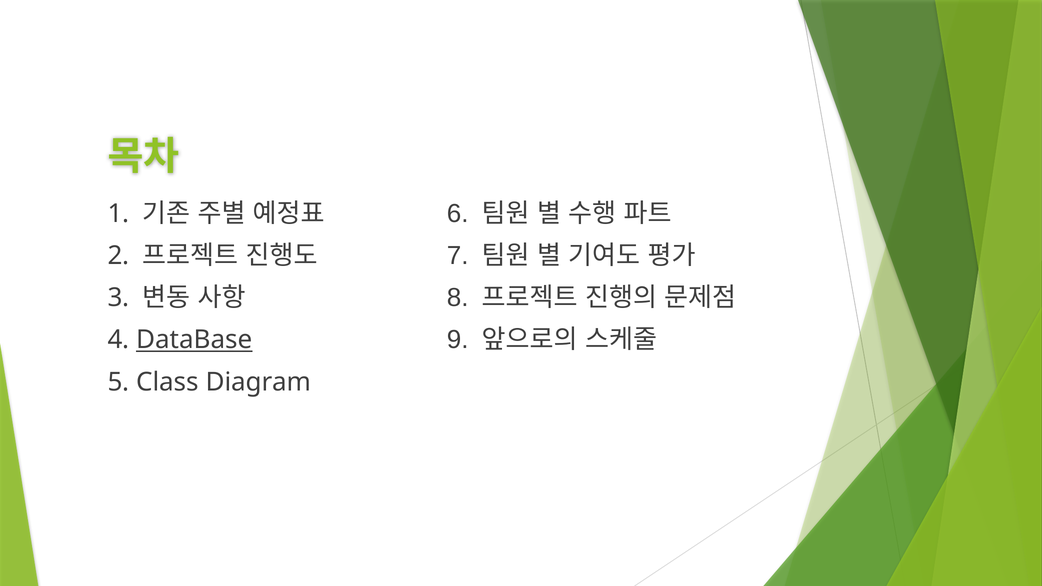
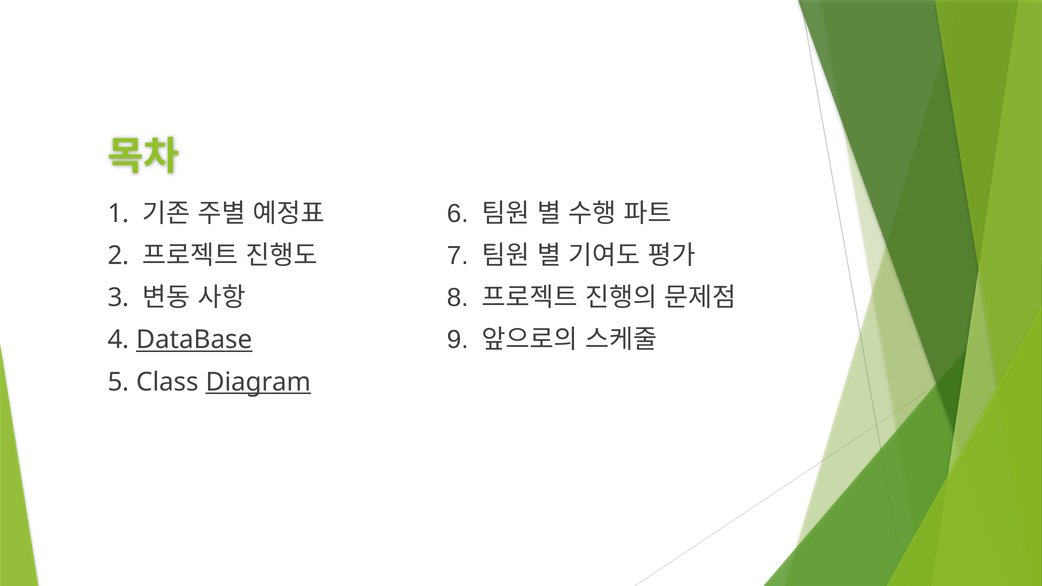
Diagram underline: none -> present
